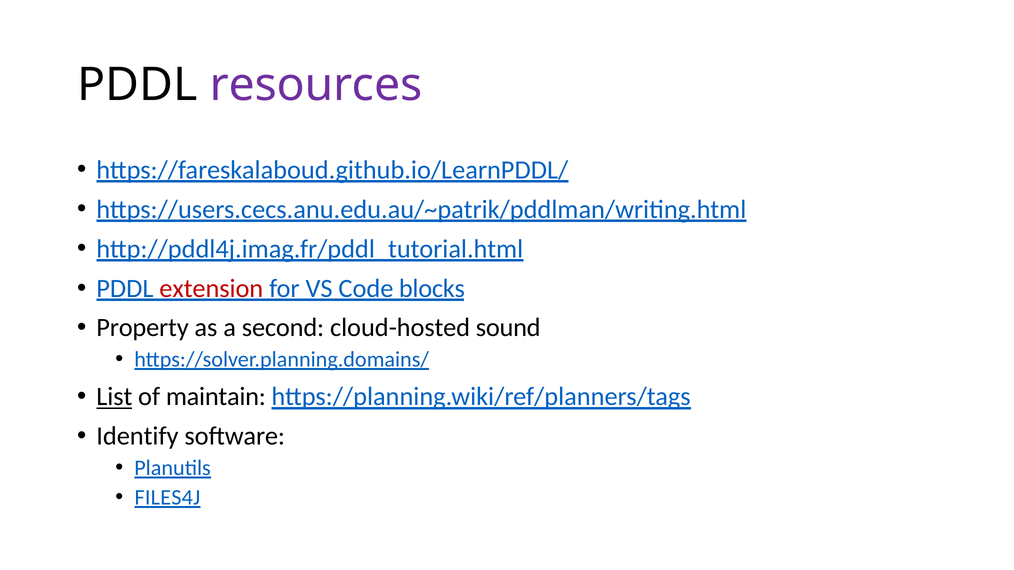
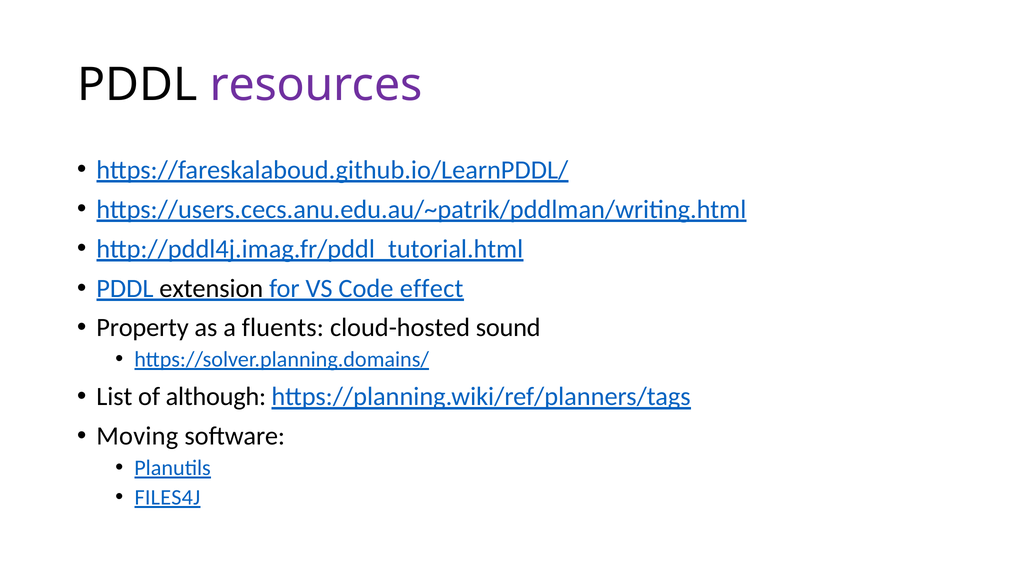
extension colour: red -> black
blocks: blocks -> effect
second: second -> fluents
List underline: present -> none
maintain: maintain -> although
Identify: Identify -> Moving
